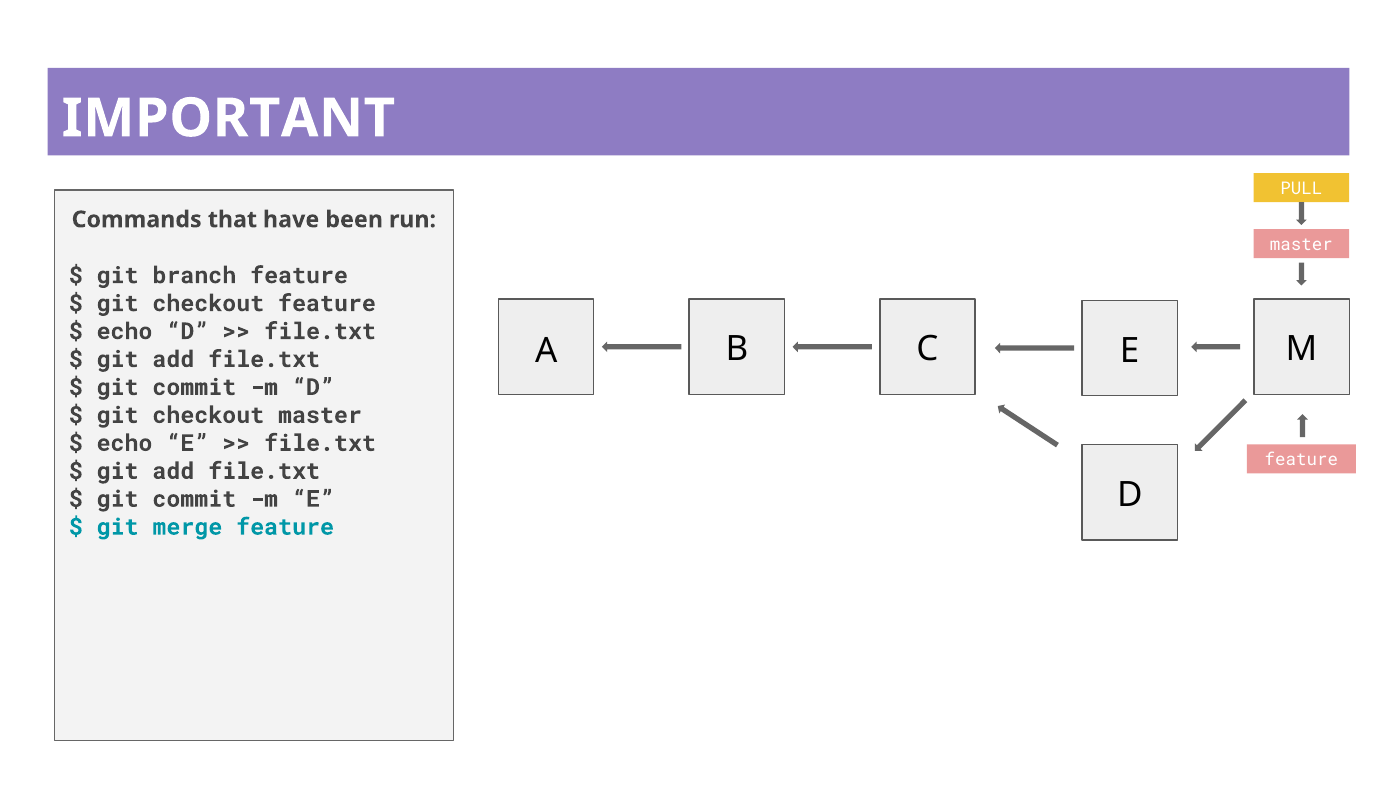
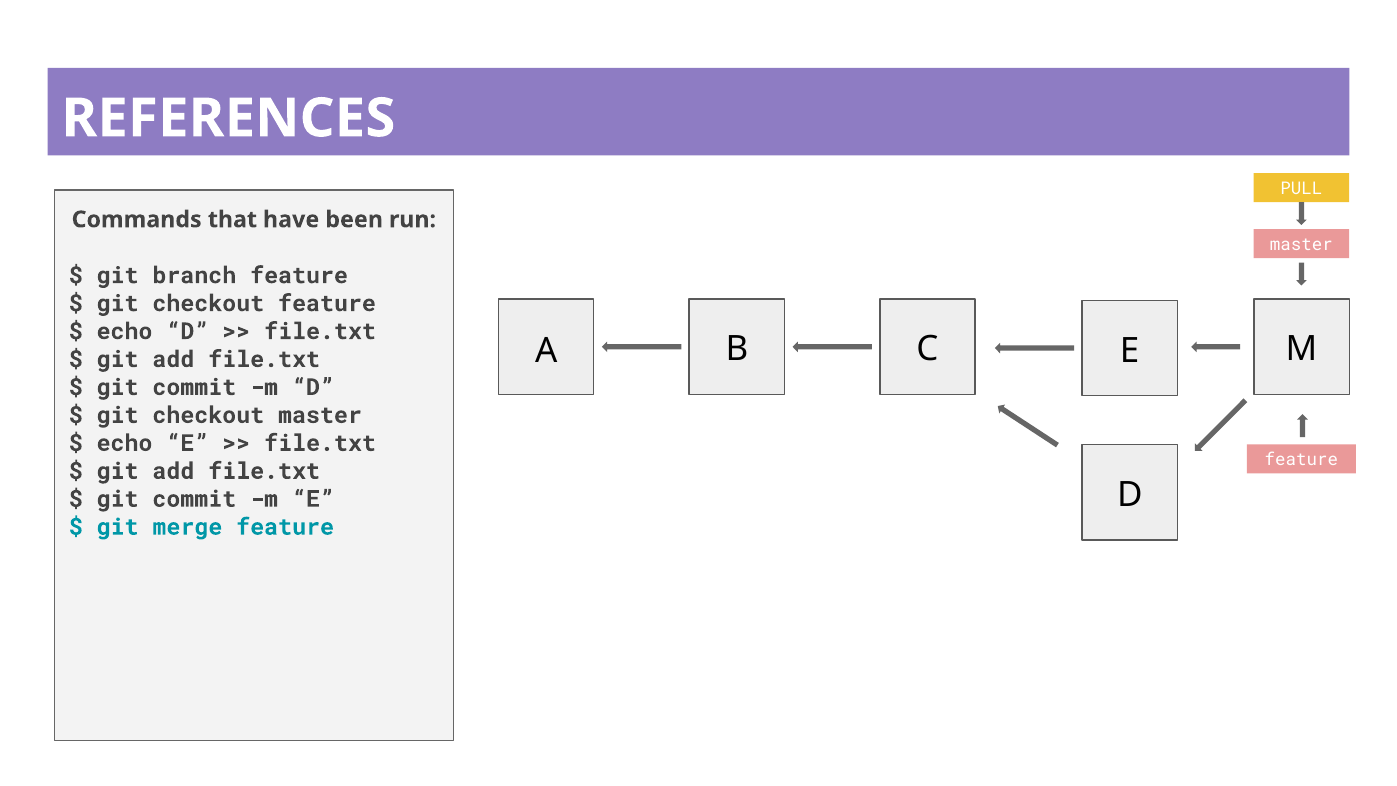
IMPORTANT: IMPORTANT -> REFERENCES
